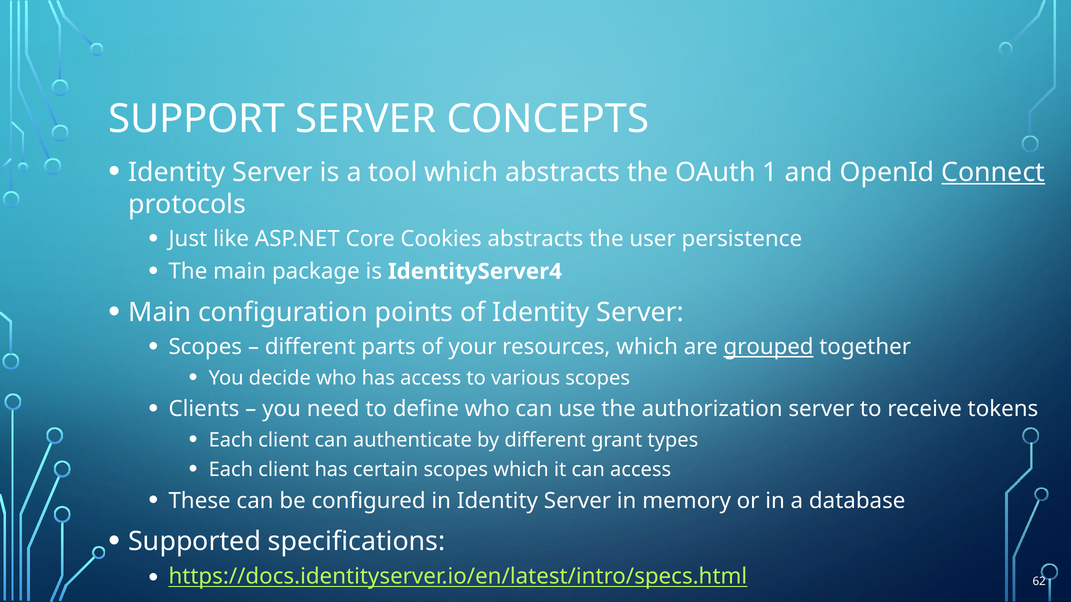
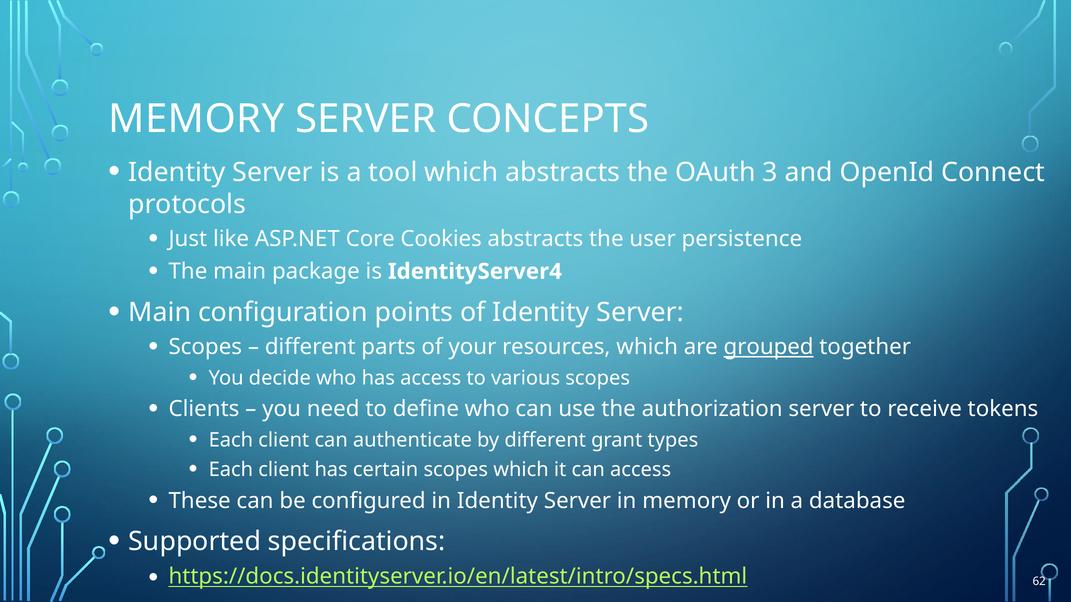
SUPPORT at (197, 119): SUPPORT -> MEMORY
1: 1 -> 3
Connect underline: present -> none
